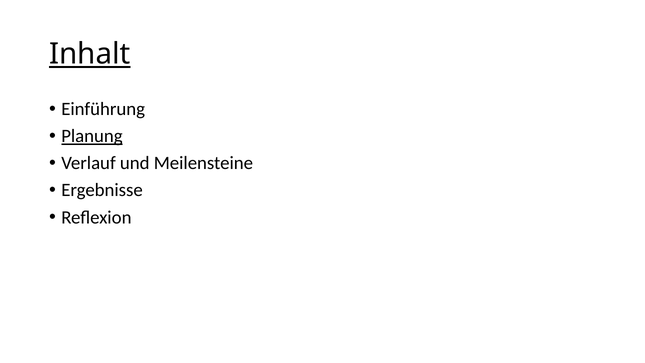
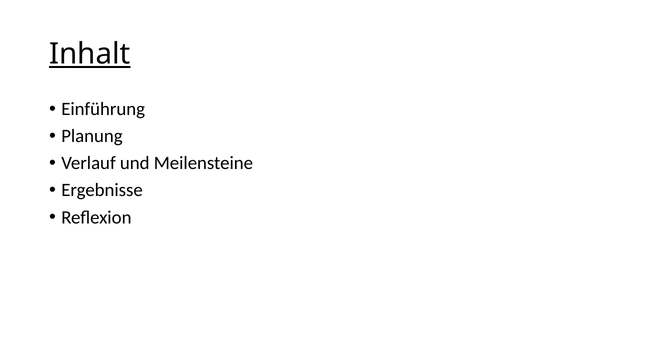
Planung underline: present -> none
